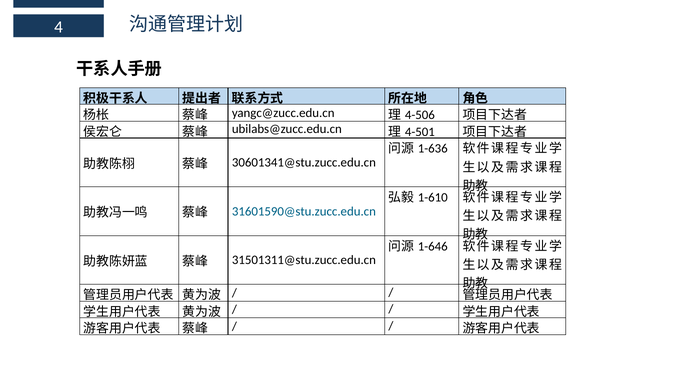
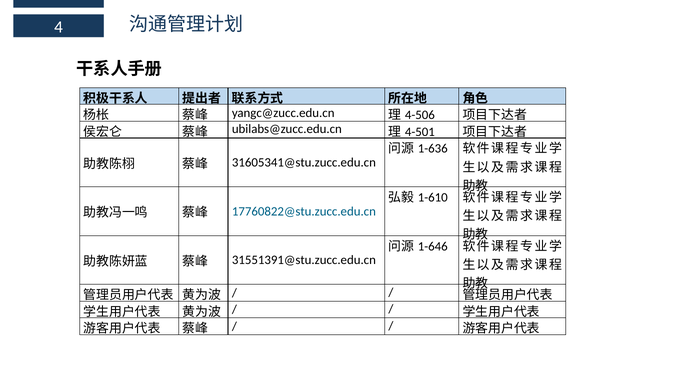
30601341@stu.zucc.edu.cn: 30601341@stu.zucc.edu.cn -> 31605341@stu.zucc.edu.cn
31601590@stu.zucc.edu.cn: 31601590@stu.zucc.edu.cn -> 17760822@stu.zucc.edu.cn
31501311@stu.zucc.edu.cn: 31501311@stu.zucc.edu.cn -> 31551391@stu.zucc.edu.cn
